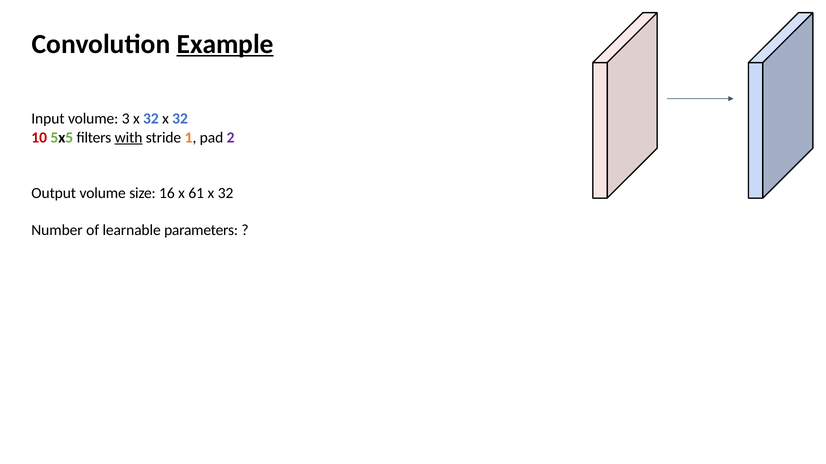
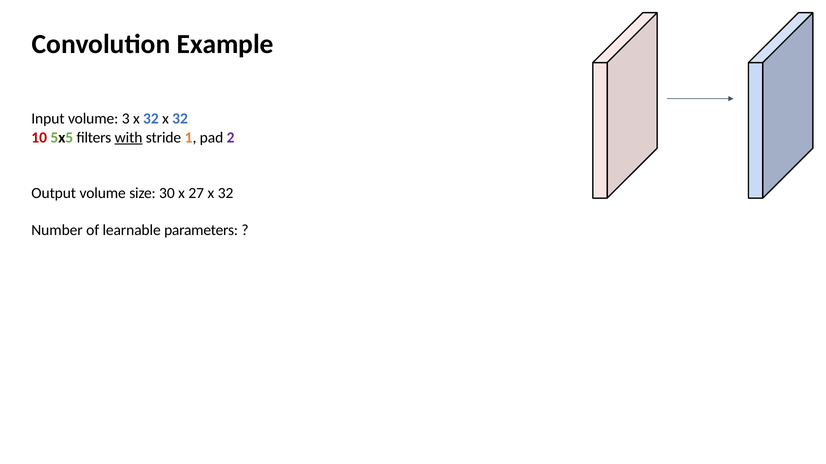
Example underline: present -> none
16: 16 -> 30
61: 61 -> 27
